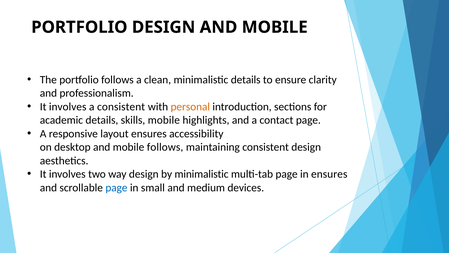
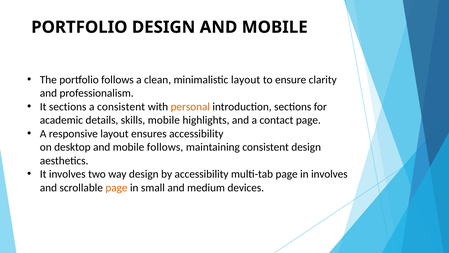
minimalistic details: details -> layout
involves at (68, 107): involves -> sections
by minimalistic: minimalistic -> accessibility
in ensures: ensures -> involves
page at (116, 187) colour: blue -> orange
